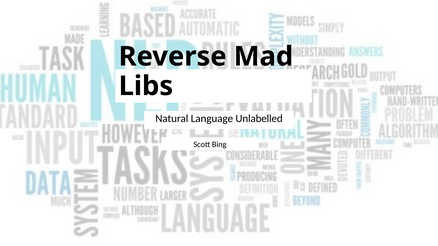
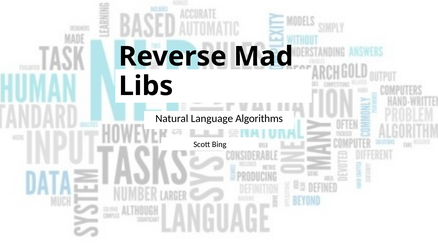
Unlabelled: Unlabelled -> Algorithms
